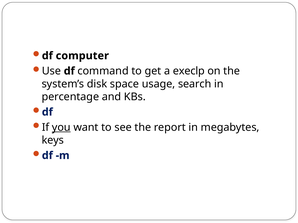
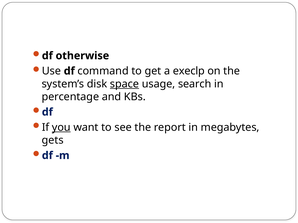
computer: computer -> otherwise
space underline: none -> present
keys: keys -> gets
